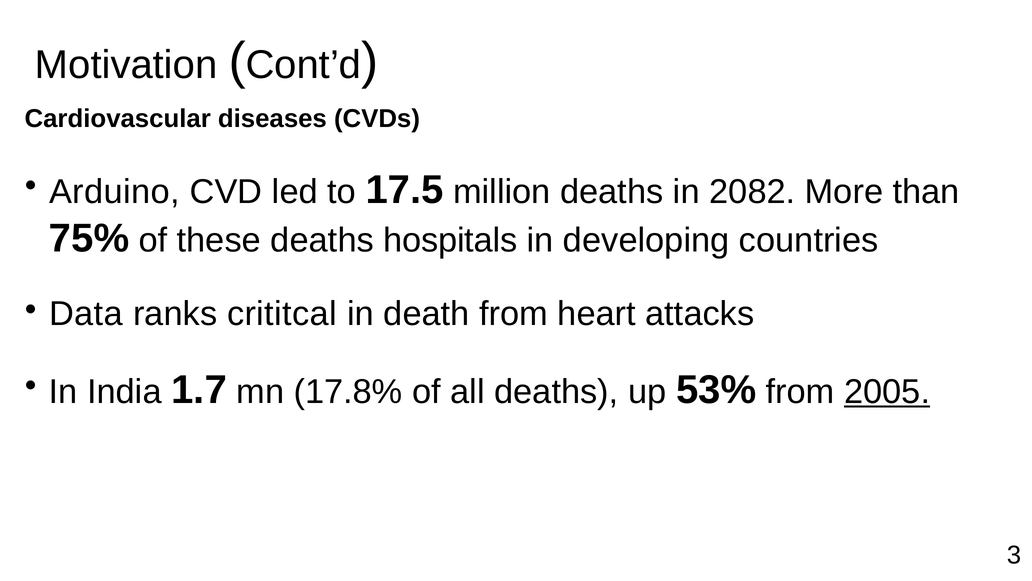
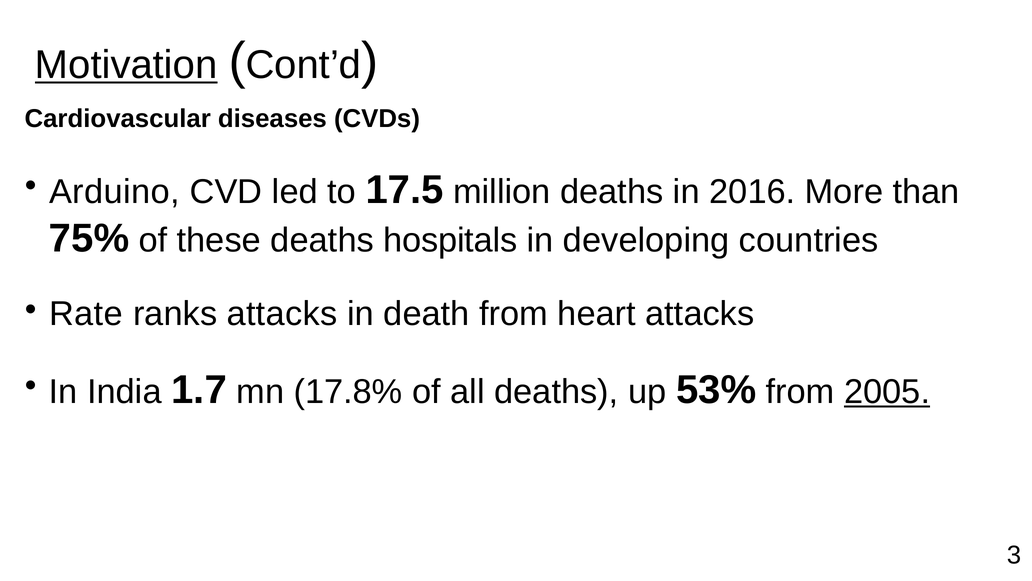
Motivation underline: none -> present
2082: 2082 -> 2016
Data: Data -> Rate
ranks crititcal: crititcal -> attacks
